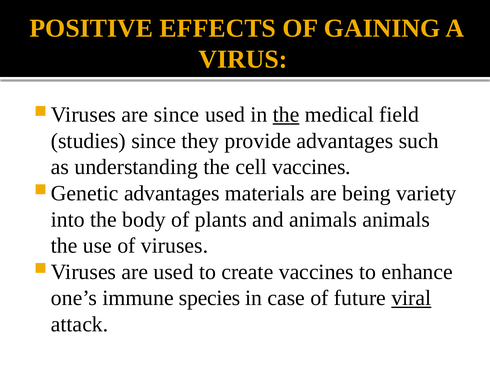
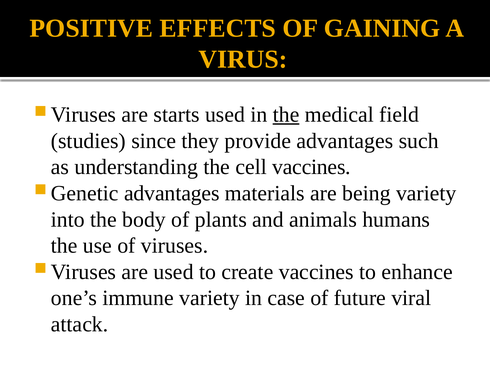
are since: since -> starts
animals animals: animals -> humans
immune species: species -> variety
viral underline: present -> none
